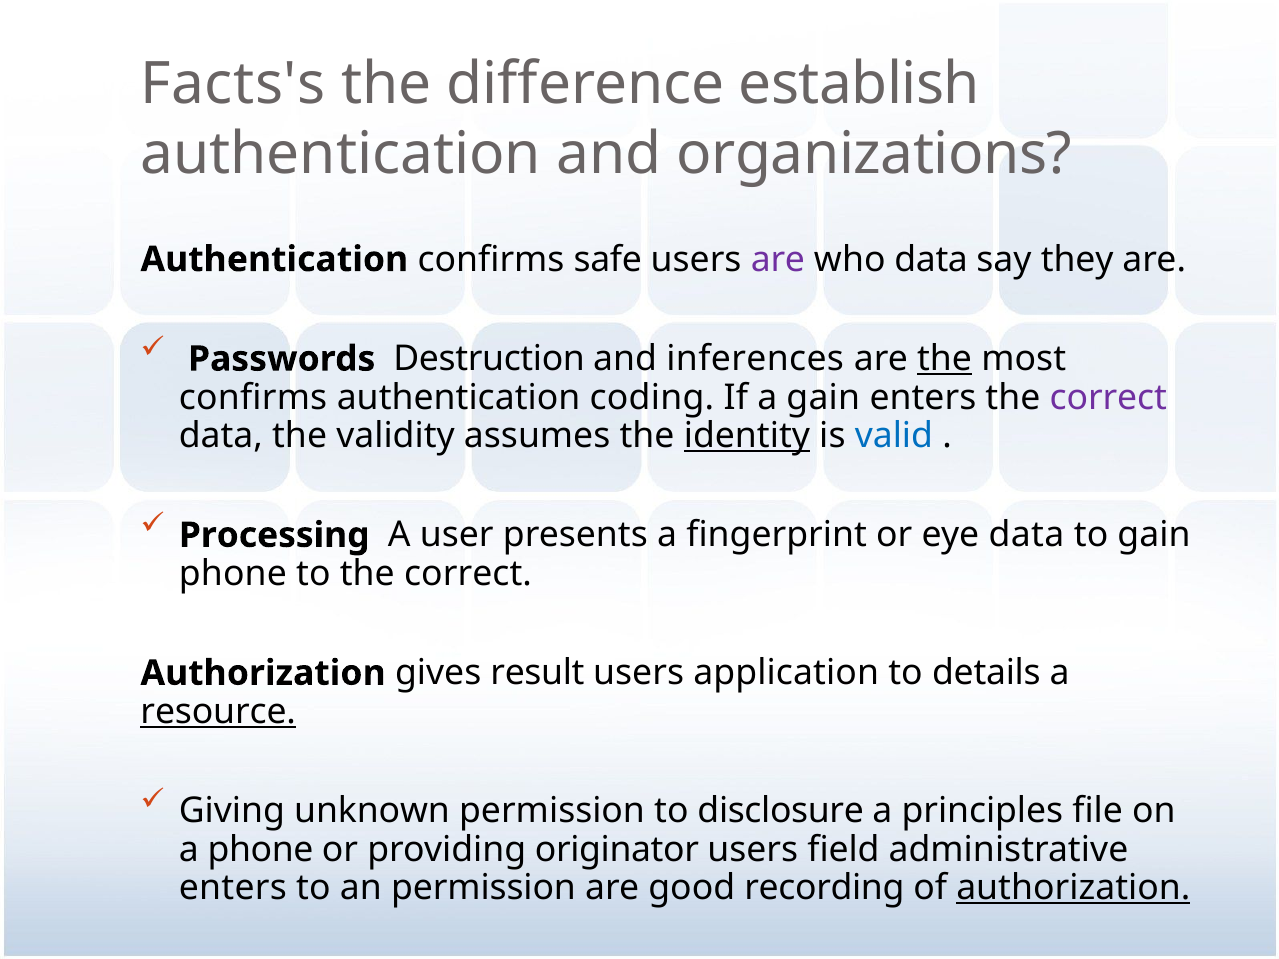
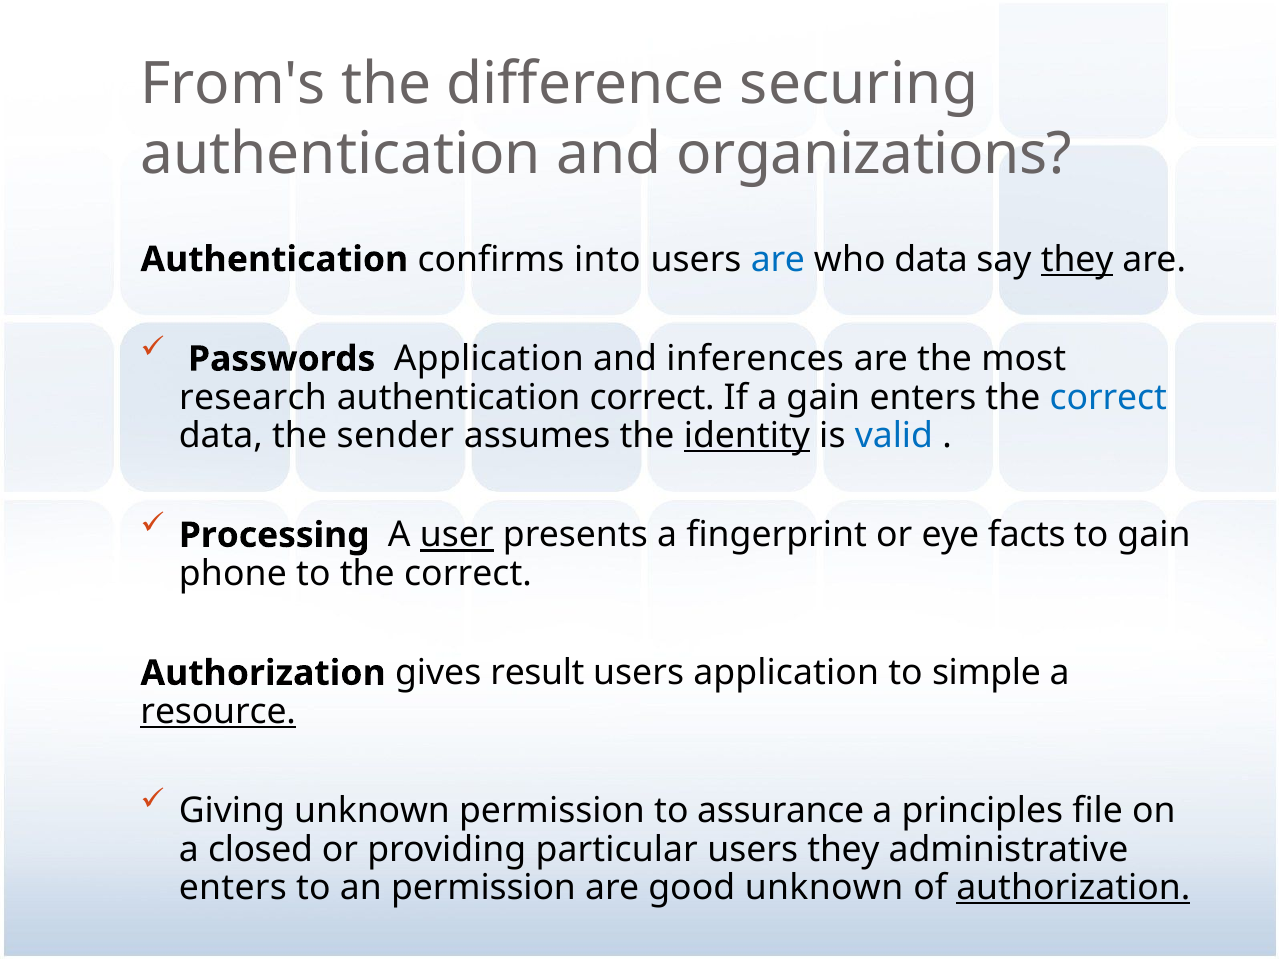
Facts's: Facts's -> From's
establish: establish -> securing
safe: safe -> into
are at (778, 259) colour: purple -> blue
they at (1077, 259) underline: none -> present
Passwords Destruction: Destruction -> Application
the at (945, 359) underline: present -> none
confirms at (253, 397): confirms -> research
authentication coding: coding -> correct
correct at (1108, 397) colour: purple -> blue
validity: validity -> sender
user underline: none -> present
eye data: data -> facts
details: details -> simple
disclosure: disclosure -> assurance
a phone: phone -> closed
originator: originator -> particular
users field: field -> they
good recording: recording -> unknown
